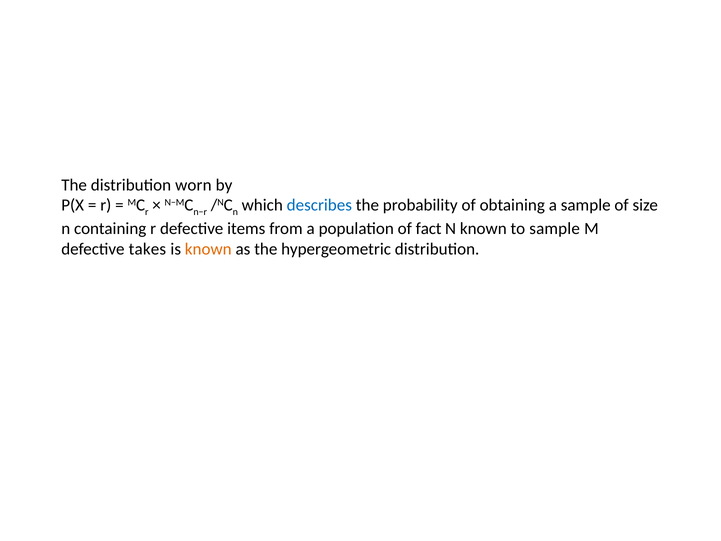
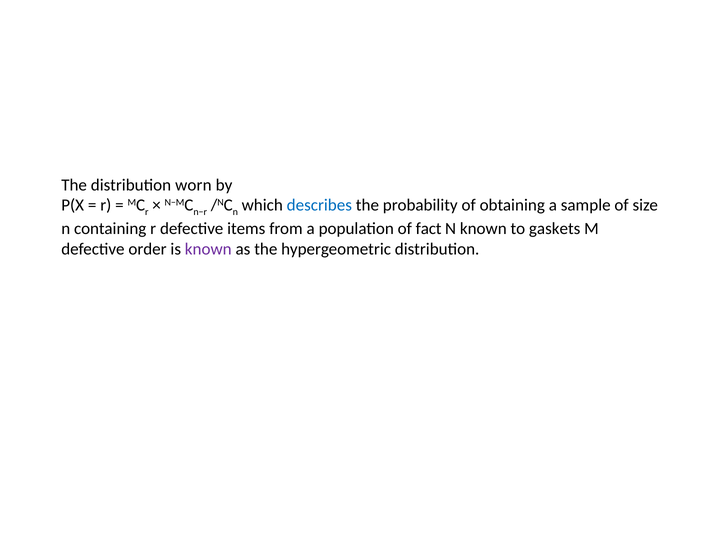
to sample: sample -> gaskets
takes: takes -> order
known at (208, 249) colour: orange -> purple
